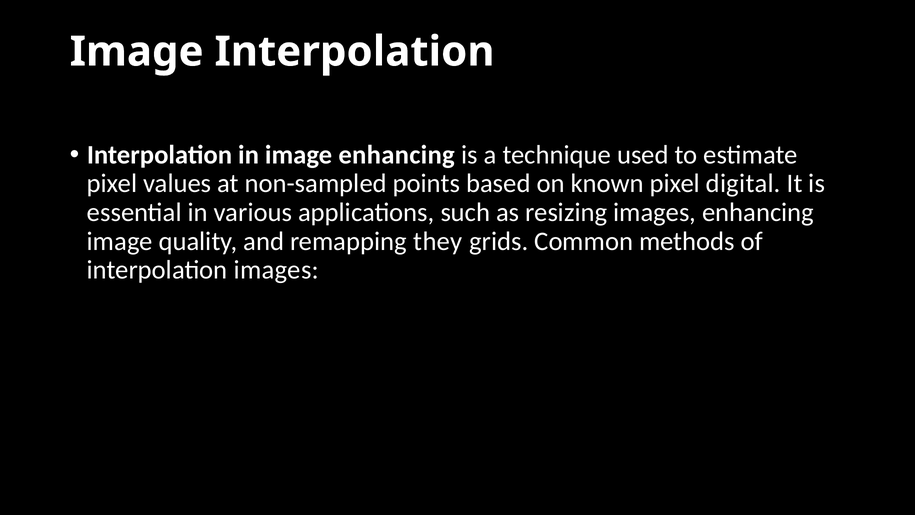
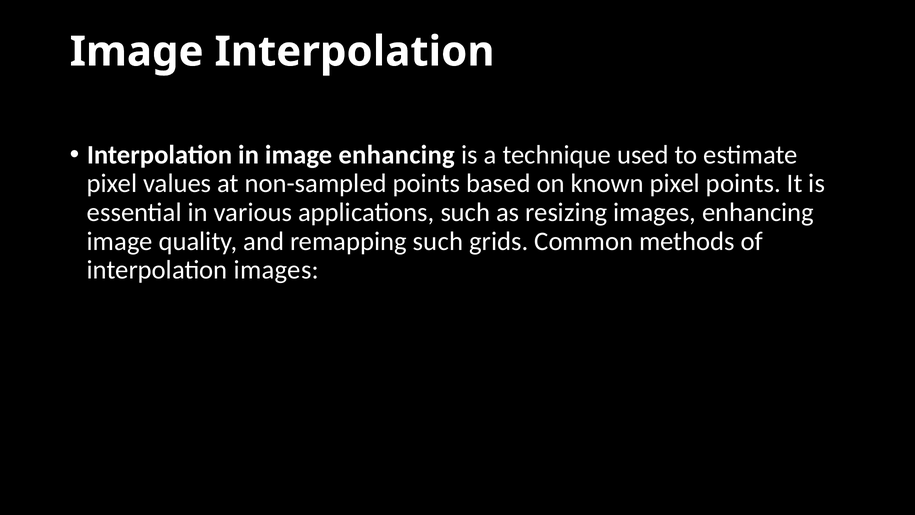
pixel digital: digital -> points
remapping they: they -> such
